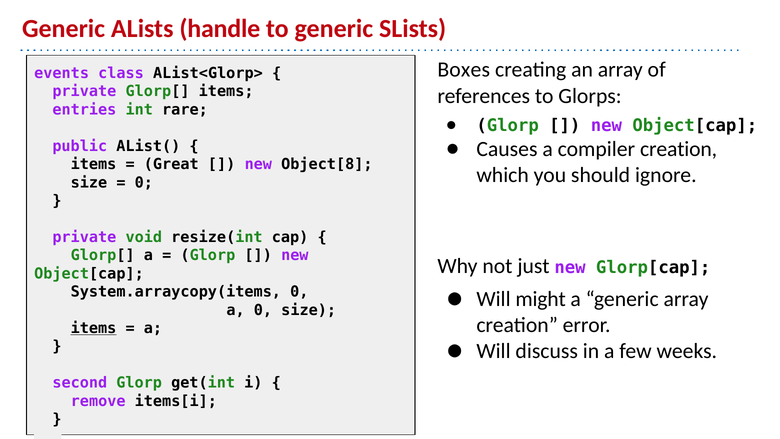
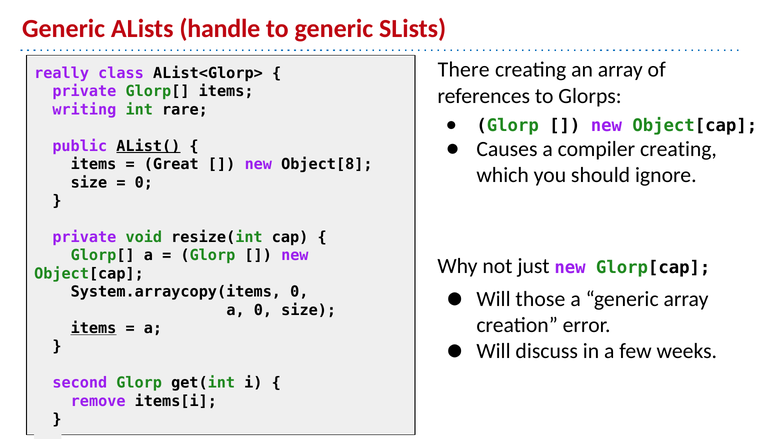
Boxes: Boxes -> There
events: events -> really
entries: entries -> writing
compiler creation: creation -> creating
AList( underline: none -> present
might: might -> those
